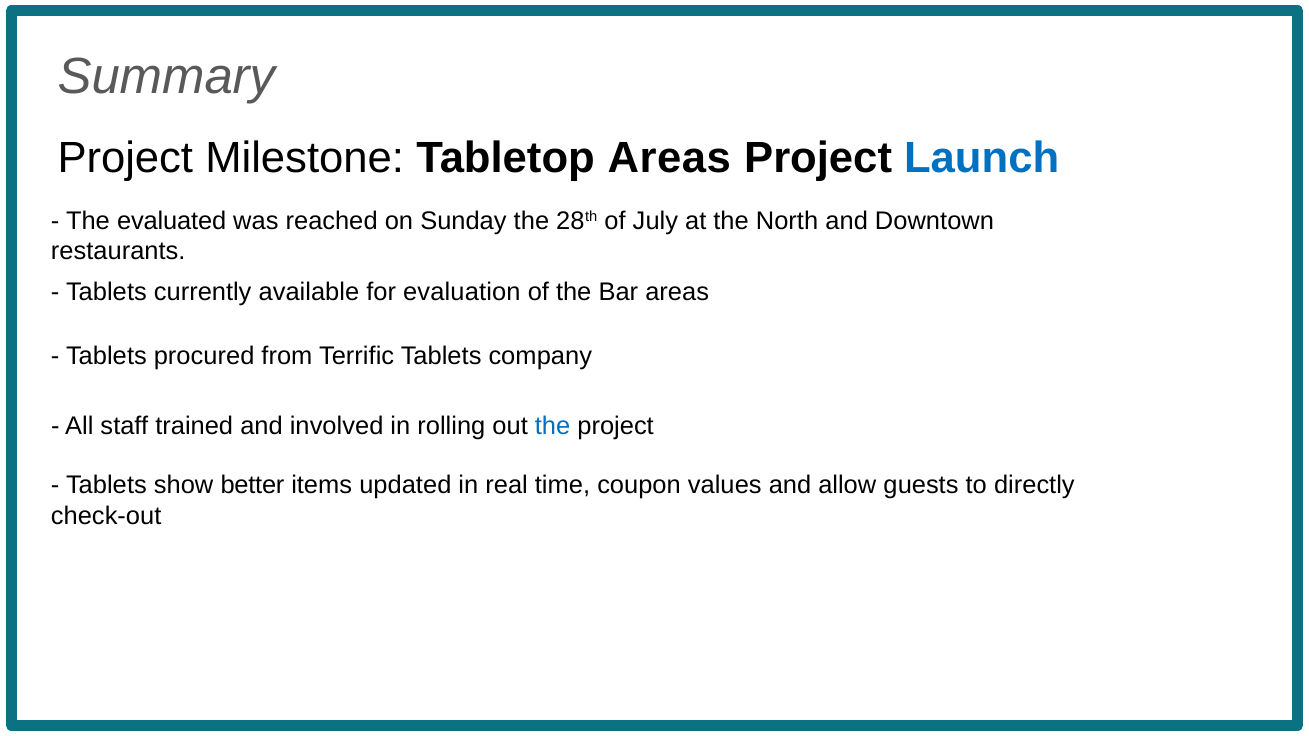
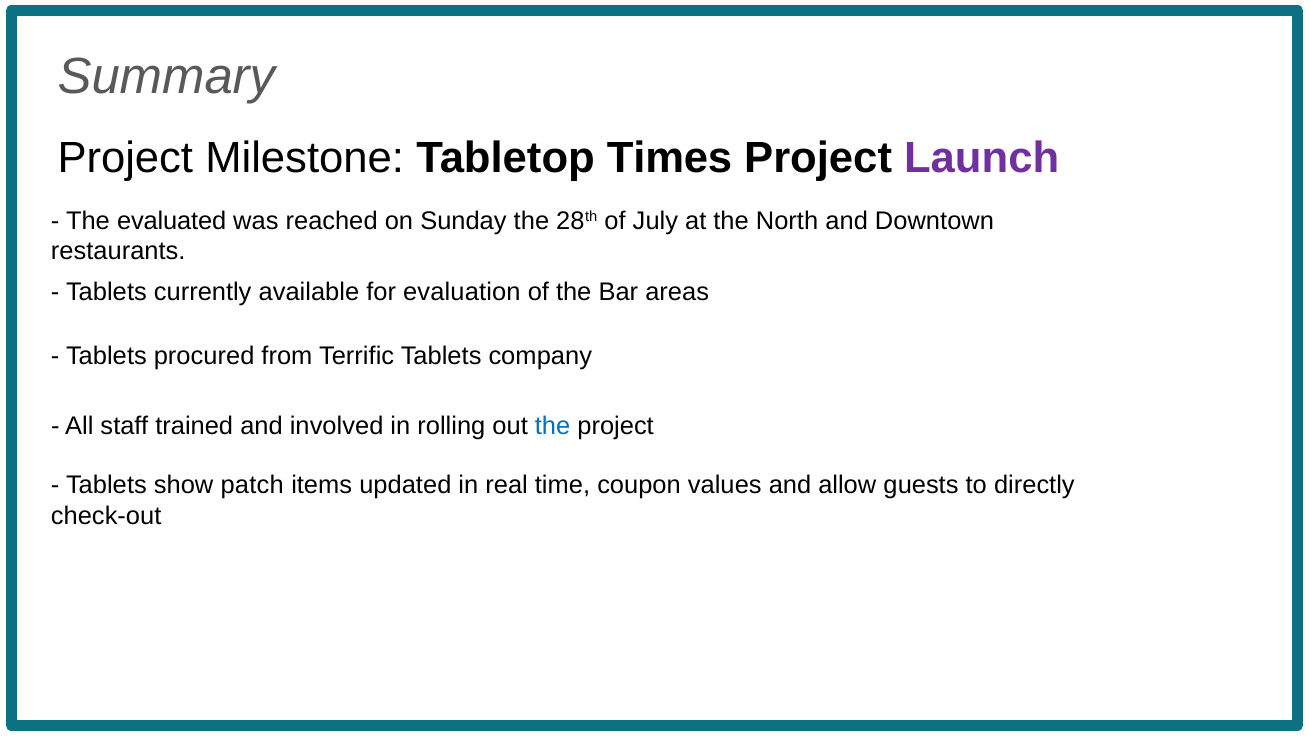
Tabletop Areas: Areas -> Times
Launch colour: blue -> purple
better: better -> patch
